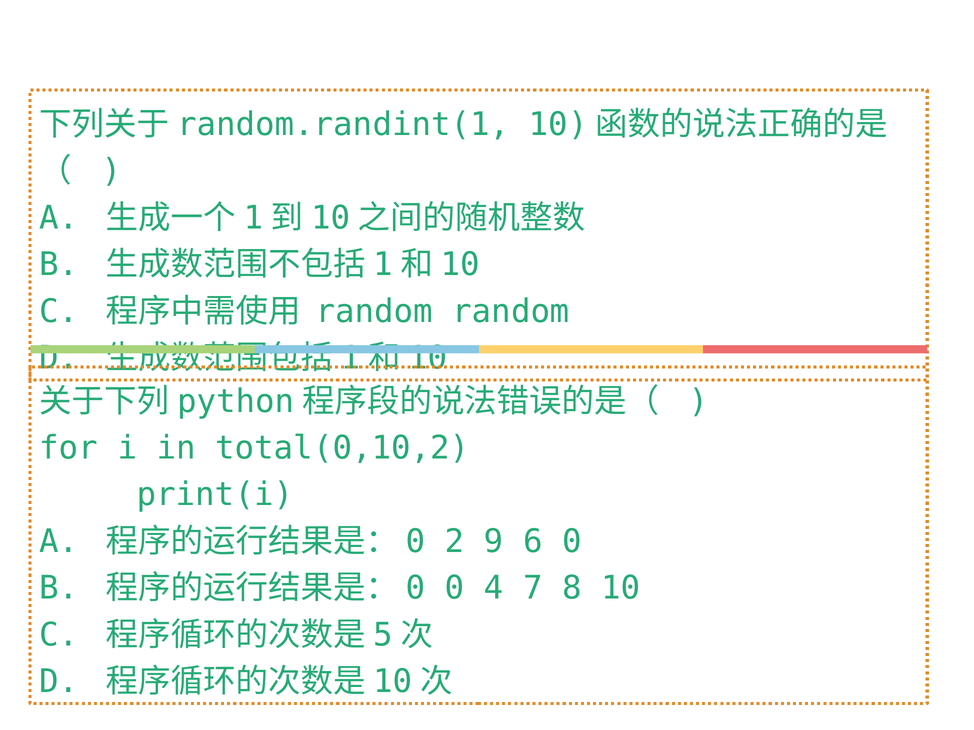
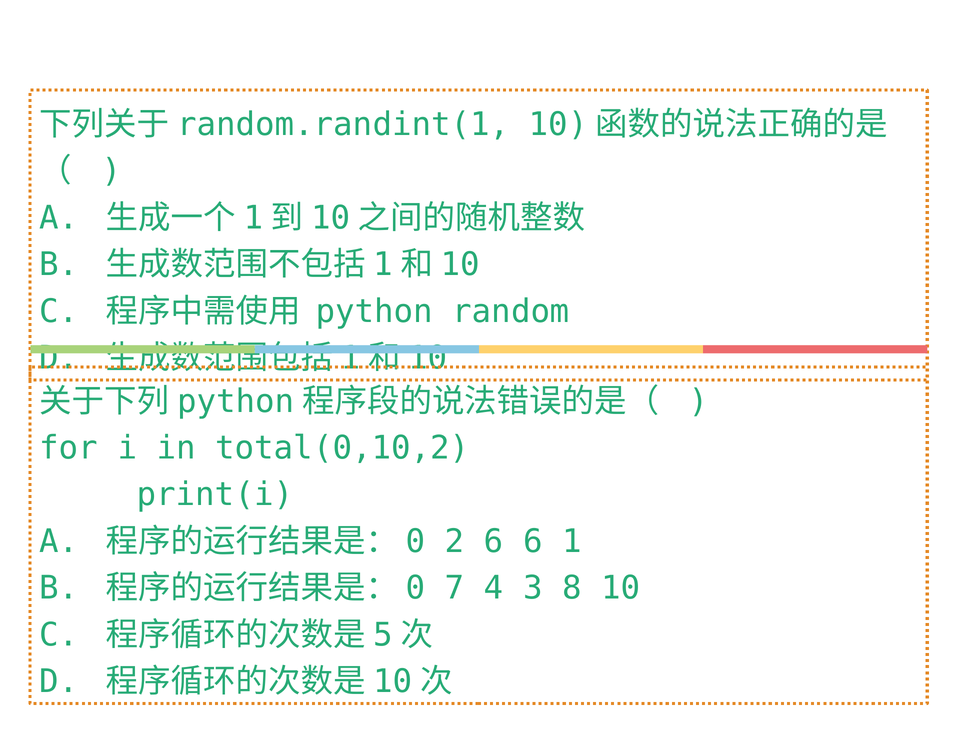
random at (374, 312): random -> python
2 9: 9 -> 6
6 0: 0 -> 1
0 at (455, 589): 0 -> 7
7: 7 -> 3
